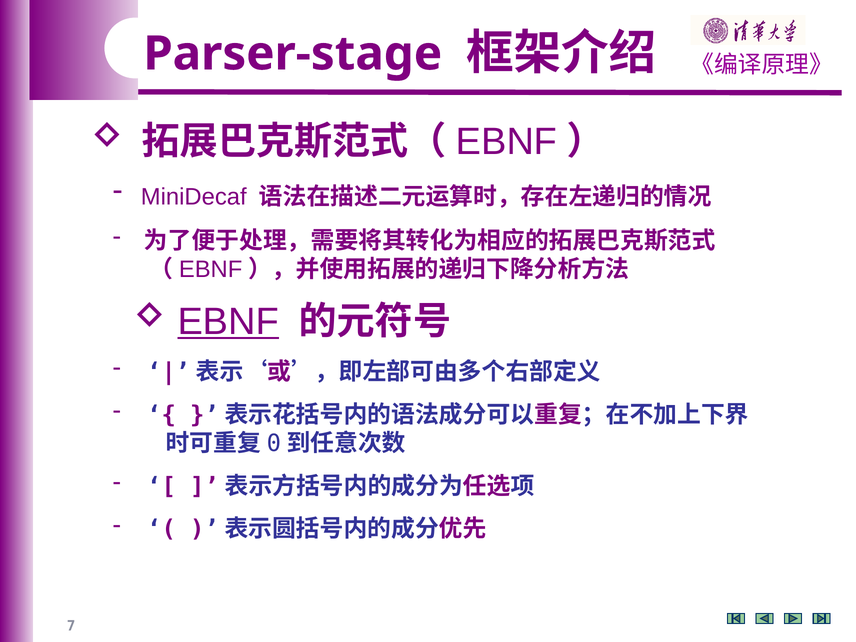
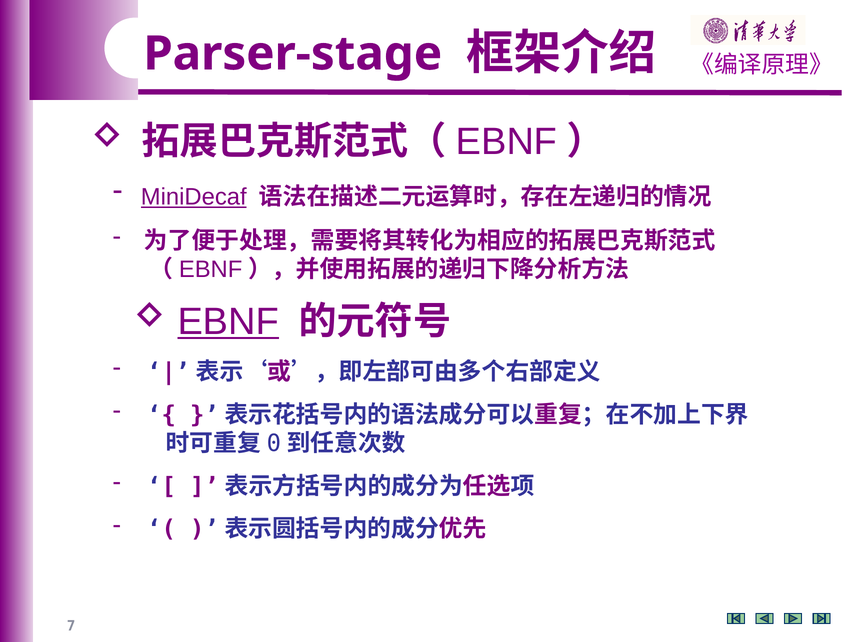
MiniDecaf underline: none -> present
